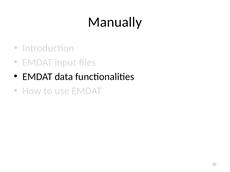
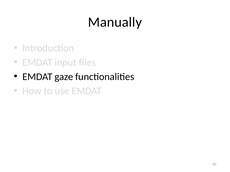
data: data -> gaze
